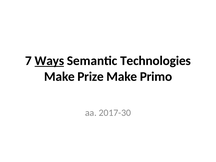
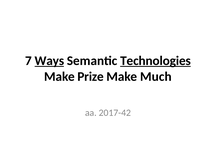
Technologies underline: none -> present
Primo: Primo -> Much
2017-30: 2017-30 -> 2017-42
